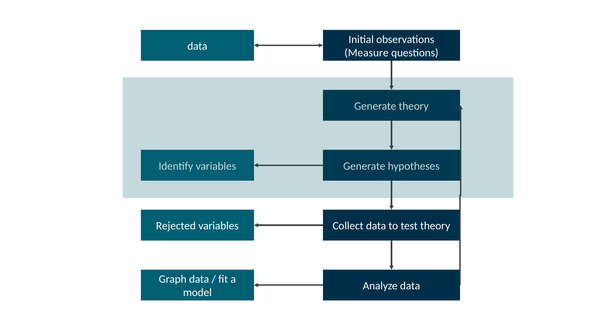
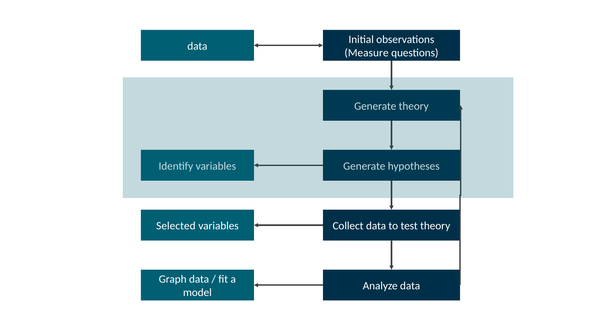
Rejected: Rejected -> Selected
